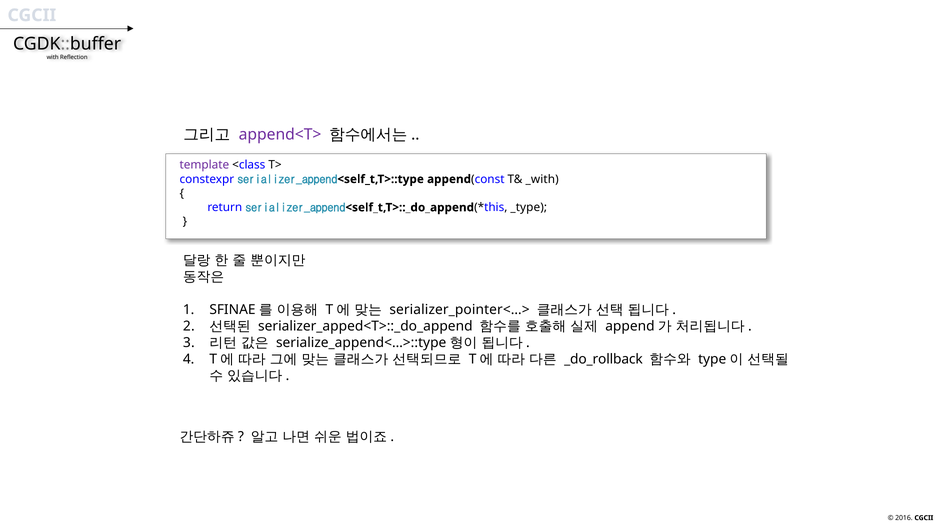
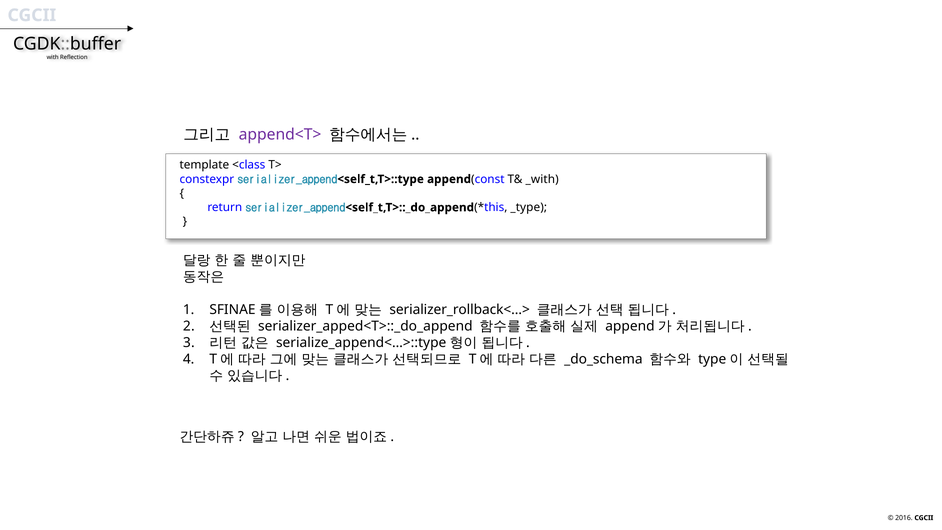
template colour: purple -> black
serializer_pointer<…>: serializer_pointer<…> -> serializer_rollback<…>
_do_rollback: _do_rollback -> _do_schema
